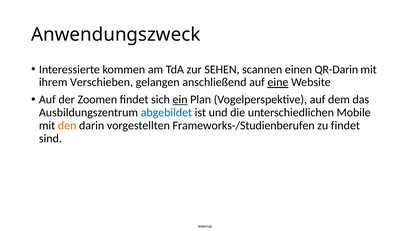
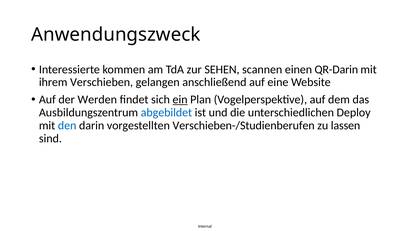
eine underline: present -> none
Zoomen: Zoomen -> Werden
Mobile: Mobile -> Deploy
den colour: orange -> blue
Frameworks-/Studienberufen: Frameworks-/Studienberufen -> Verschieben-/Studienberufen
zu findet: findet -> lassen
